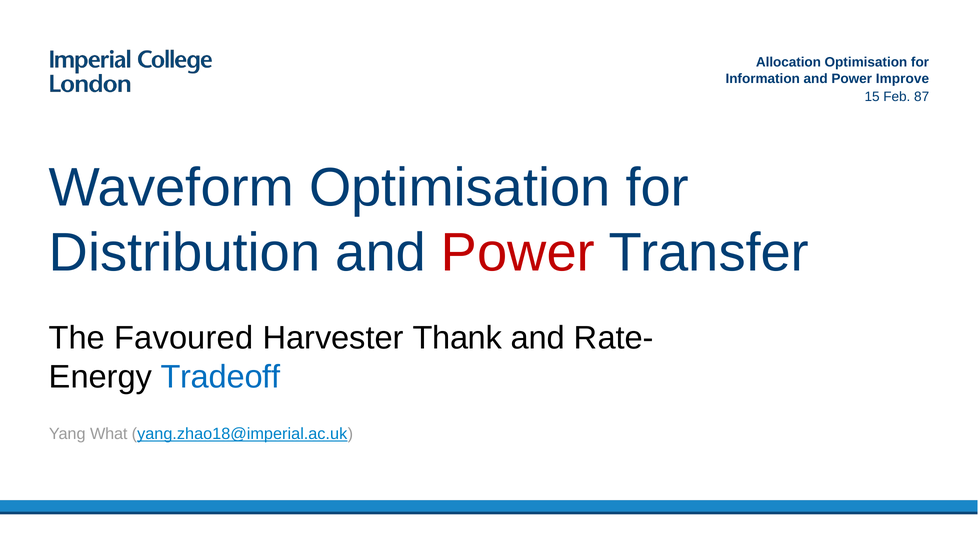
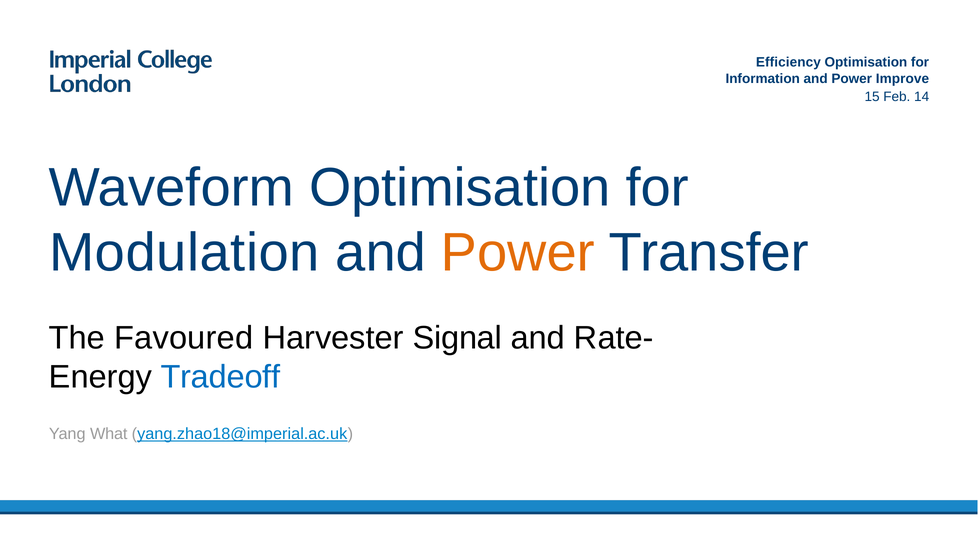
Allocation: Allocation -> Efficiency
87: 87 -> 14
Distribution: Distribution -> Modulation
Power at (518, 253) colour: red -> orange
Thank: Thank -> Signal
